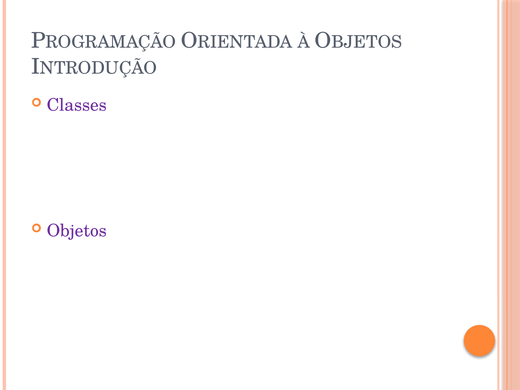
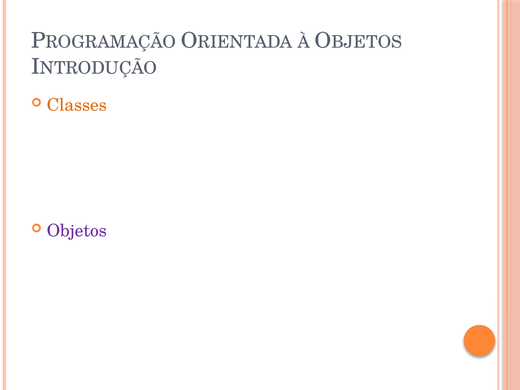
Classes colour: purple -> orange
